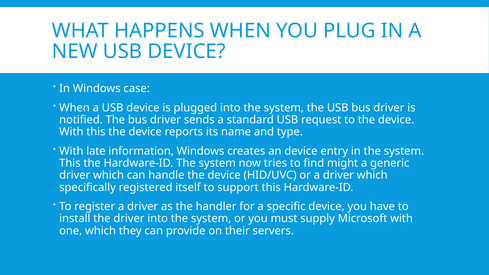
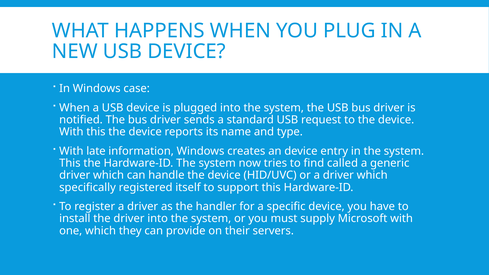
might: might -> called
